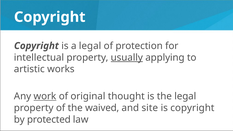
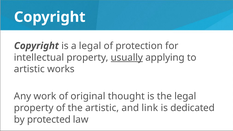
work underline: present -> none
the waived: waived -> artistic
site: site -> link
is copyright: copyright -> dedicated
